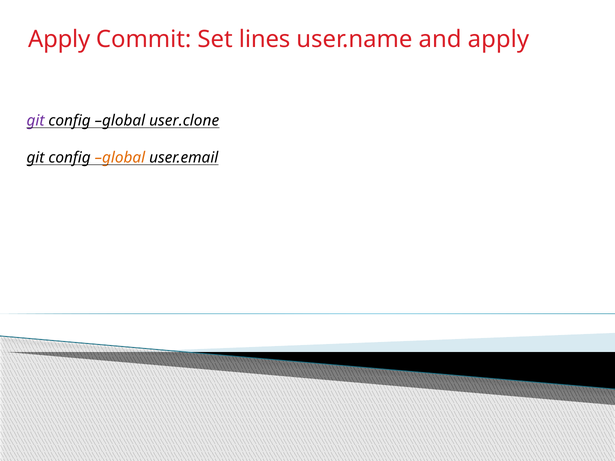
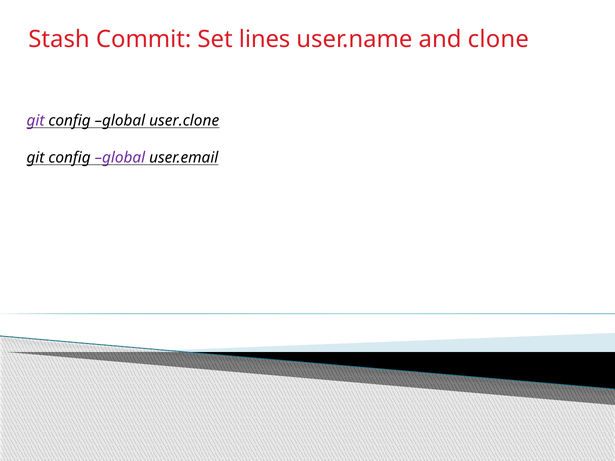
Apply at (59, 40): Apply -> Stash
and apply: apply -> clone
global at (120, 158) colour: orange -> purple
